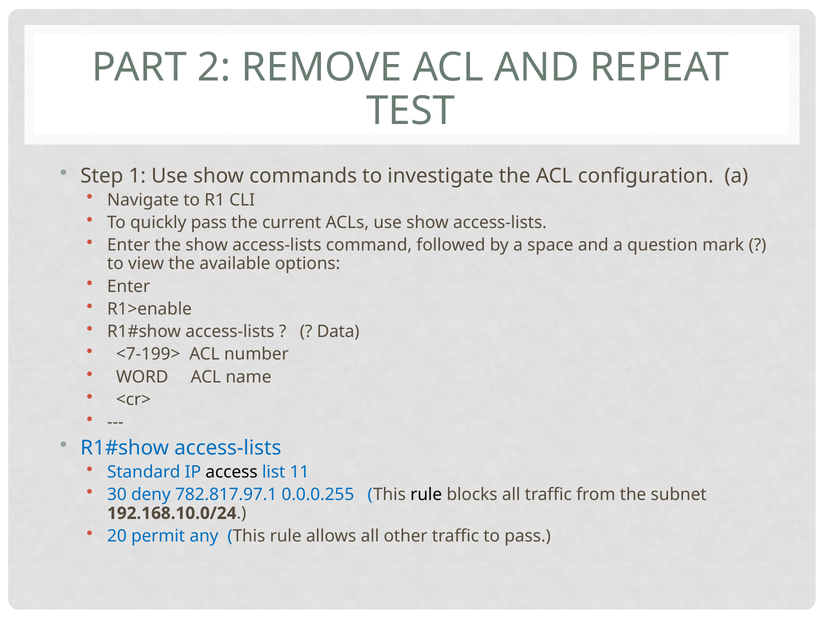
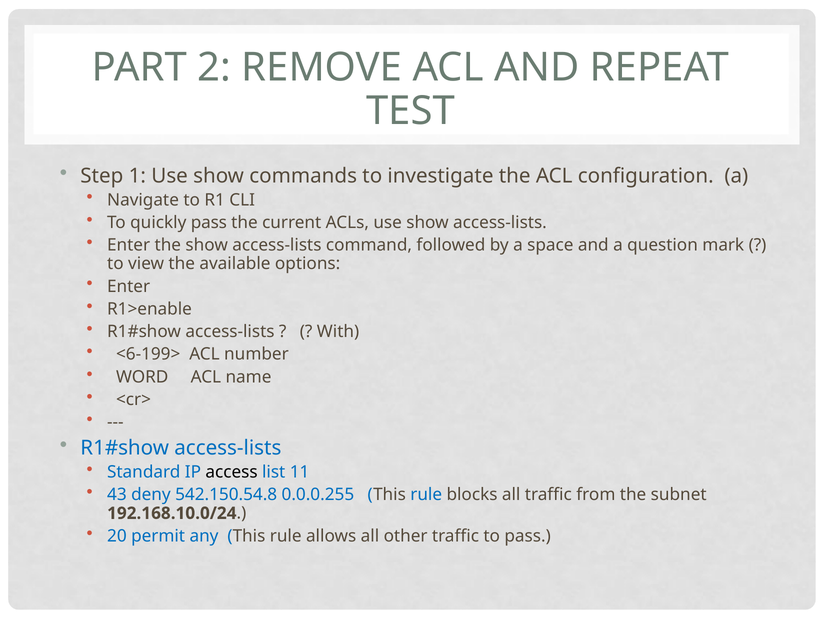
Data: Data -> With
<7-199>: <7-199> -> <6-199>
30: 30 -> 43
782.817.97.1: 782.817.97.1 -> 542.150.54.8
rule at (426, 495) colour: black -> blue
